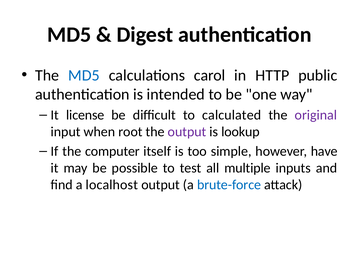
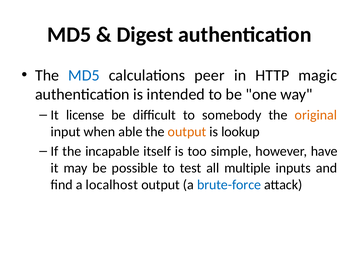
carol: carol -> peer
public: public -> magic
calculated: calculated -> somebody
original colour: purple -> orange
root: root -> able
output at (187, 132) colour: purple -> orange
computer: computer -> incapable
